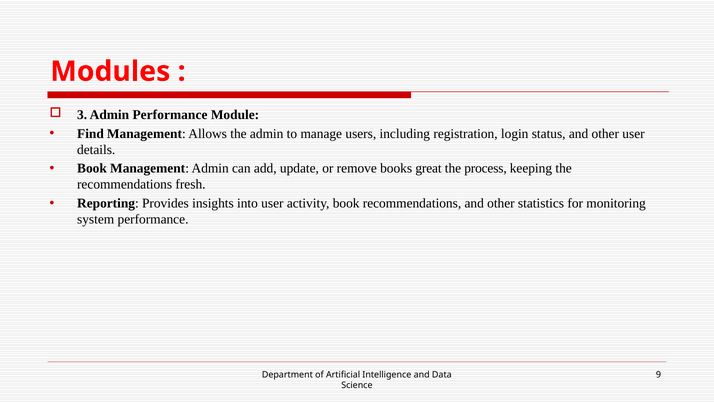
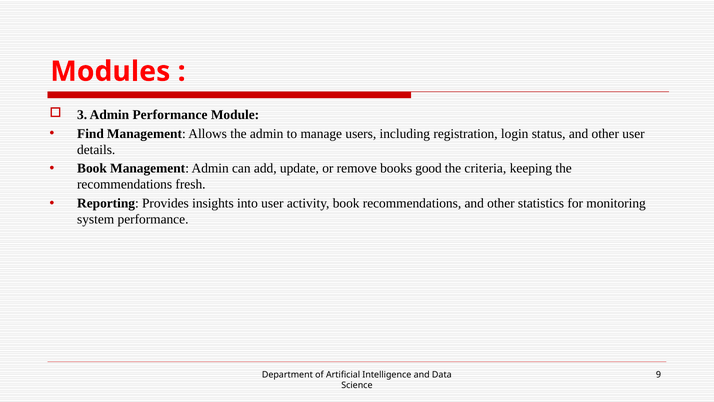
great: great -> good
process: process -> criteria
